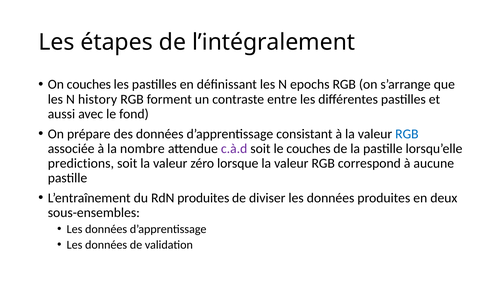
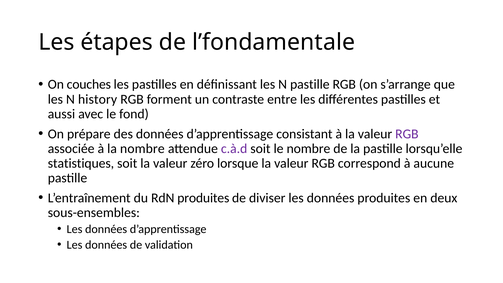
l’intégralement: l’intégralement -> l’fondamentale
N epochs: epochs -> pastille
RGB at (407, 134) colour: blue -> purple
le couches: couches -> nombre
predictions: predictions -> statistiques
